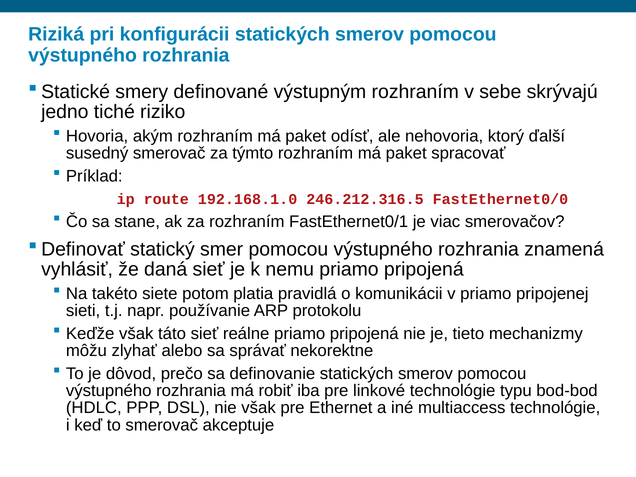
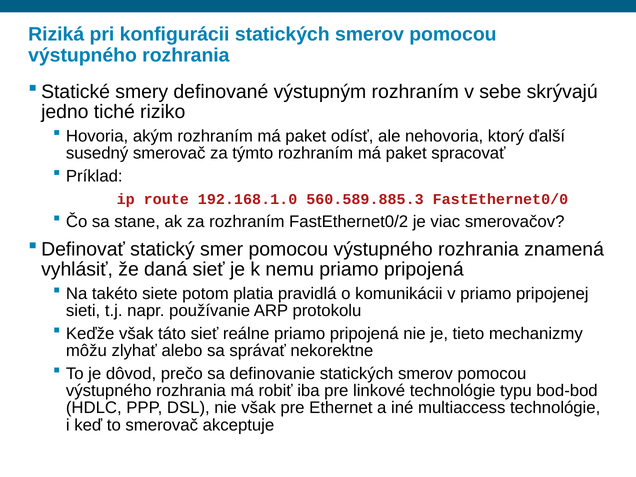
246.212.316.5: 246.212.316.5 -> 560.589.885.3
FastEthernet0/1: FastEthernet0/1 -> FastEthernet0/2
